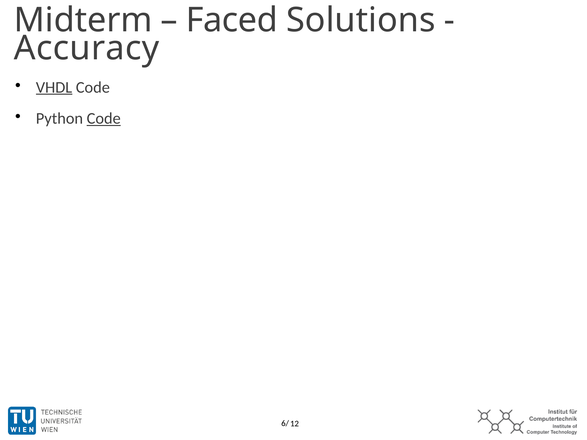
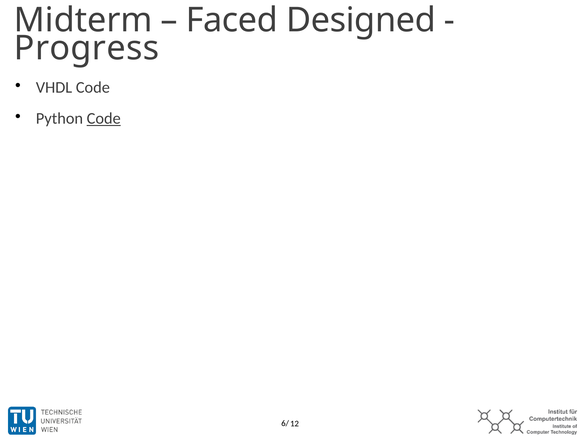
Solutions: Solutions -> Designed
Accuracy: Accuracy -> Progress
VHDL underline: present -> none
